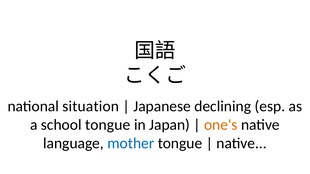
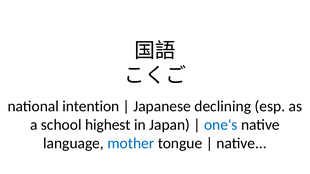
situation: situation -> intention
school tongue: tongue -> highest
one's colour: orange -> blue
